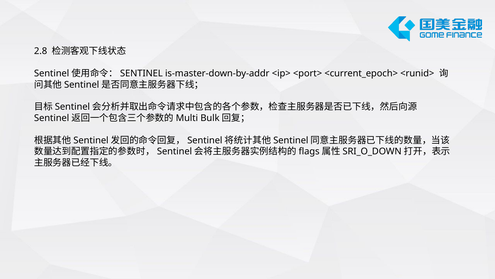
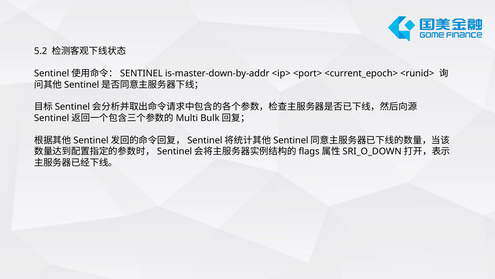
2.8: 2.8 -> 5.2
